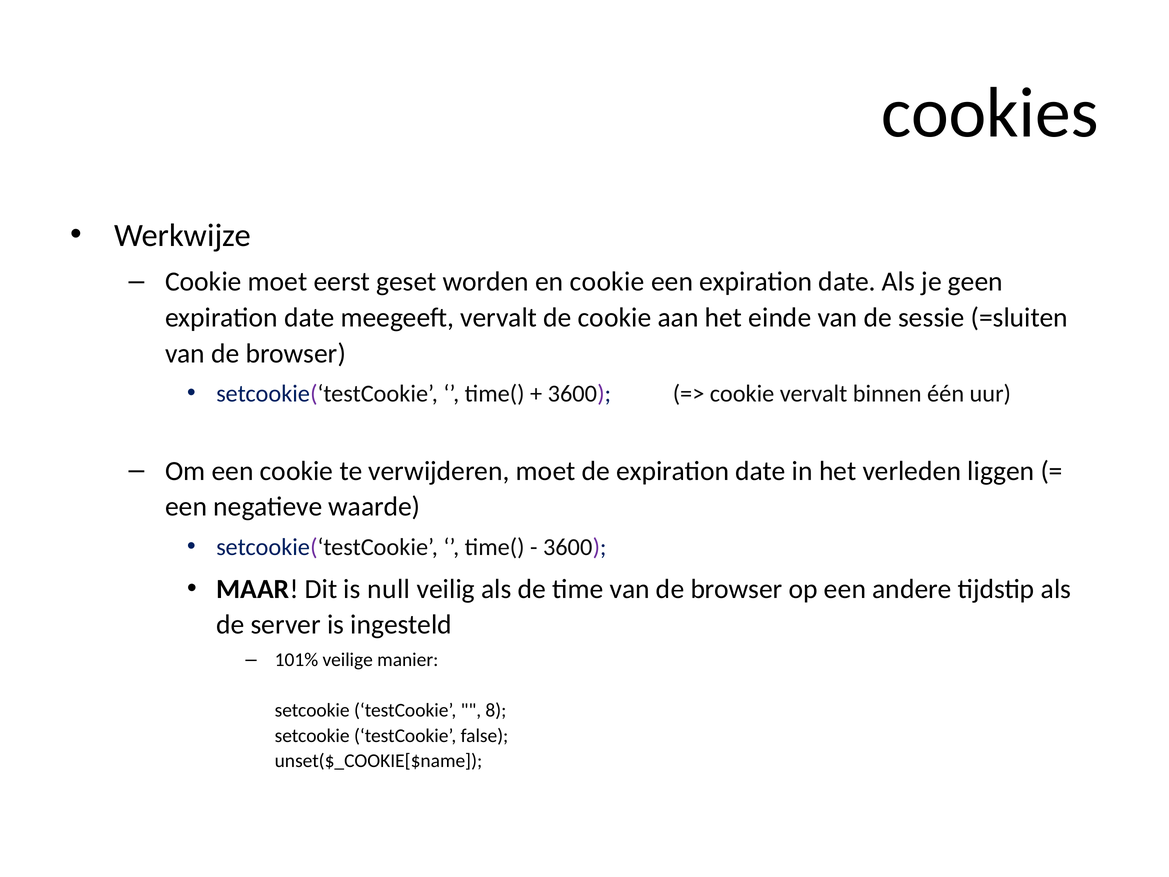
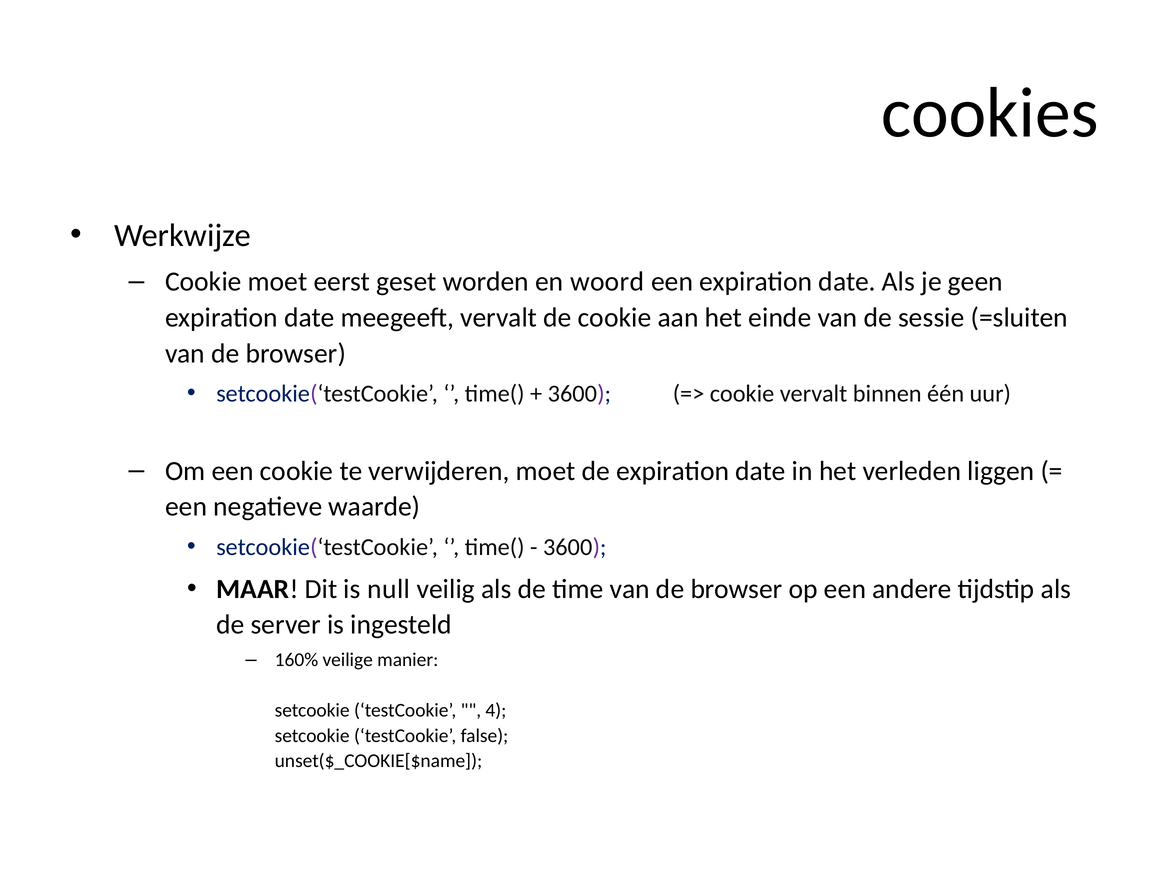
en cookie: cookie -> woord
101%: 101% -> 160%
8: 8 -> 4
